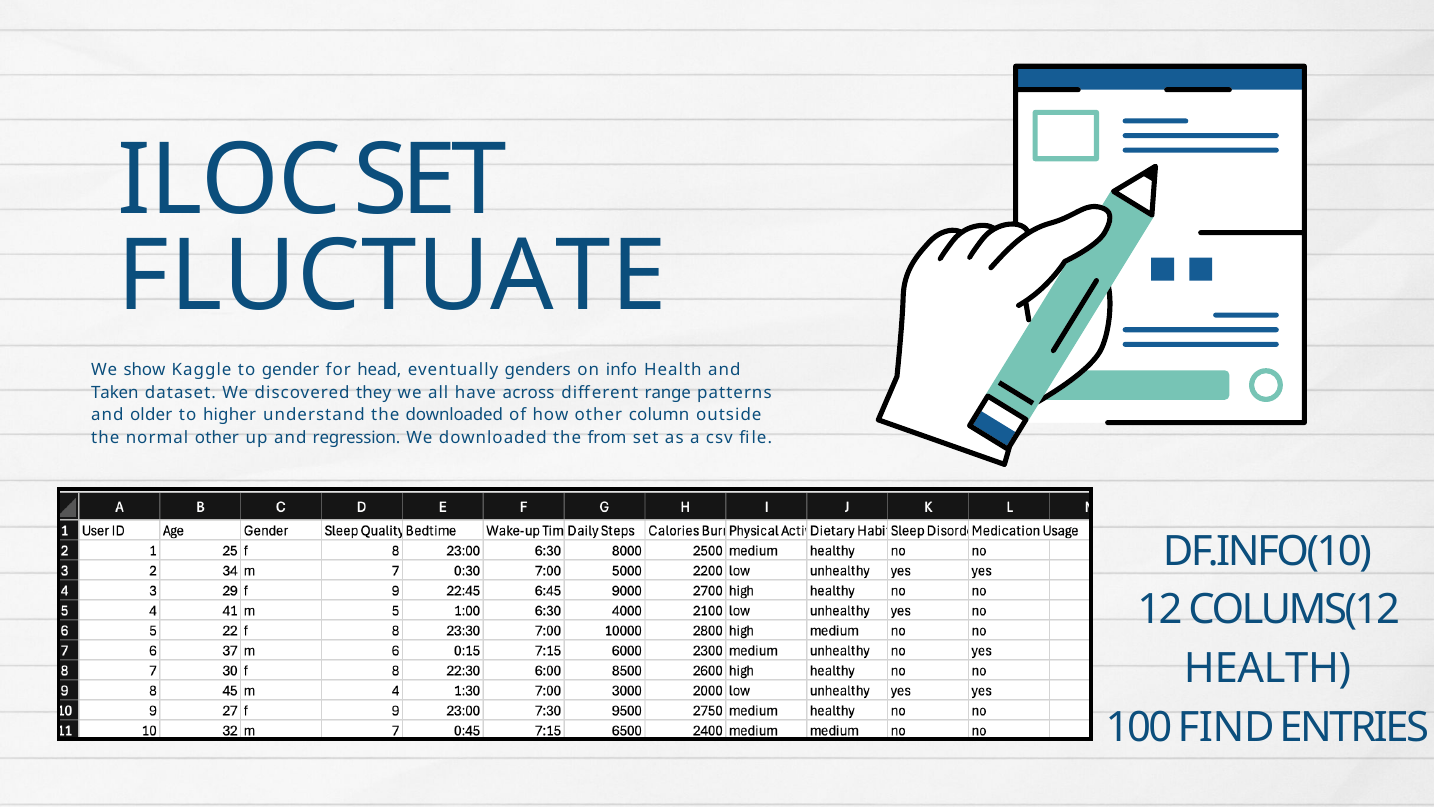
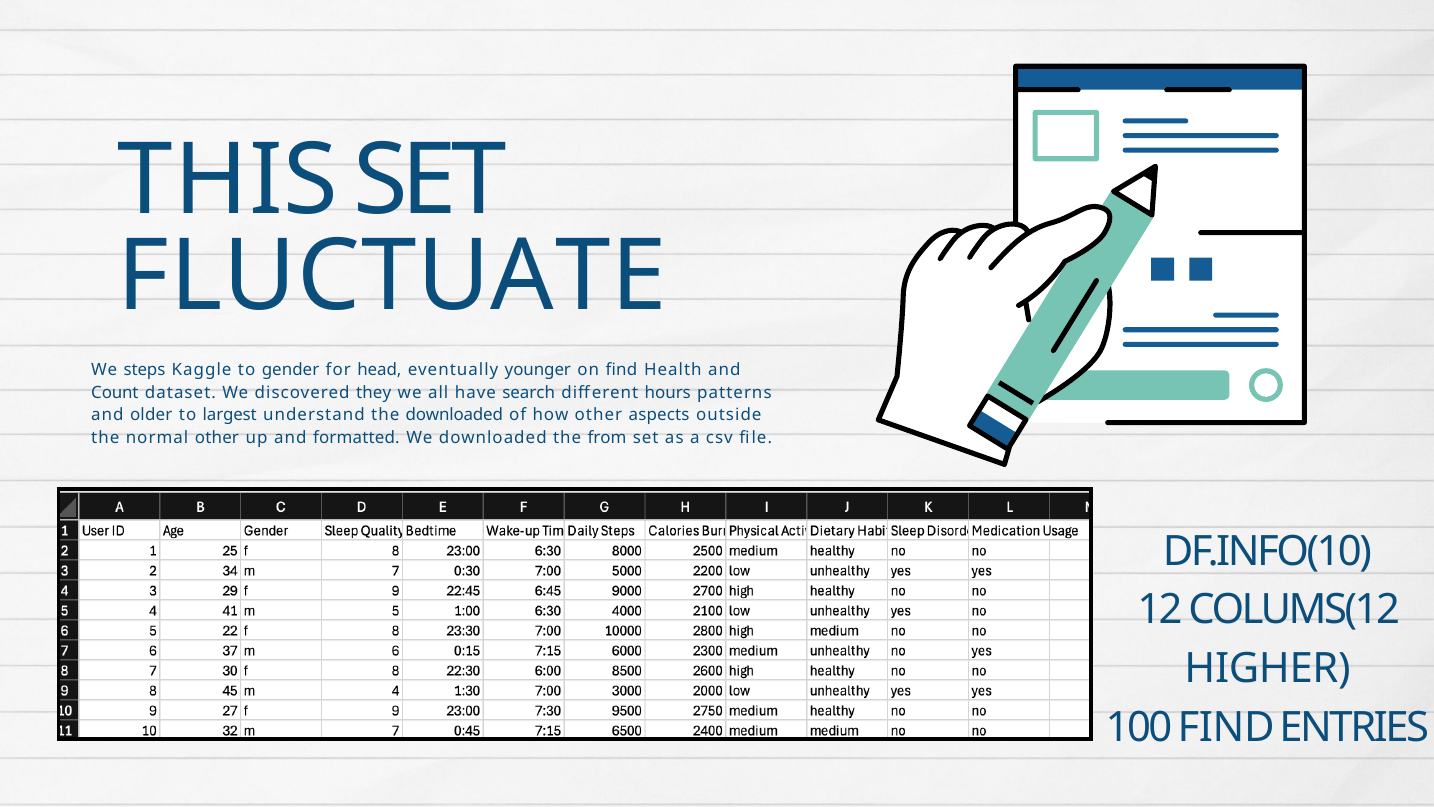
ILOC: ILOC -> THIS
show: show -> steps
genders: genders -> younger
on info: info -> find
Taken: Taken -> Count
across: across -> search
range: range -> hours
higher: higher -> largest
column: column -> aspects
regression: regression -> formatted
HEALTH at (1268, 668): HEALTH -> HIGHER
